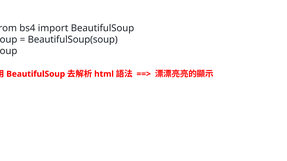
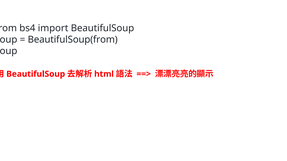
BeautifulSoup(soup: BeautifulSoup(soup -> BeautifulSoup(from
